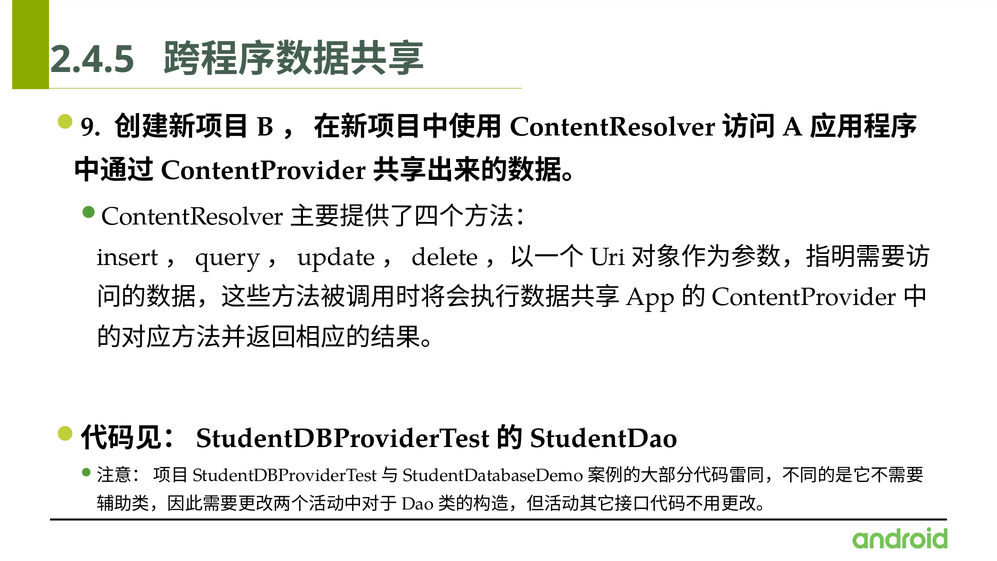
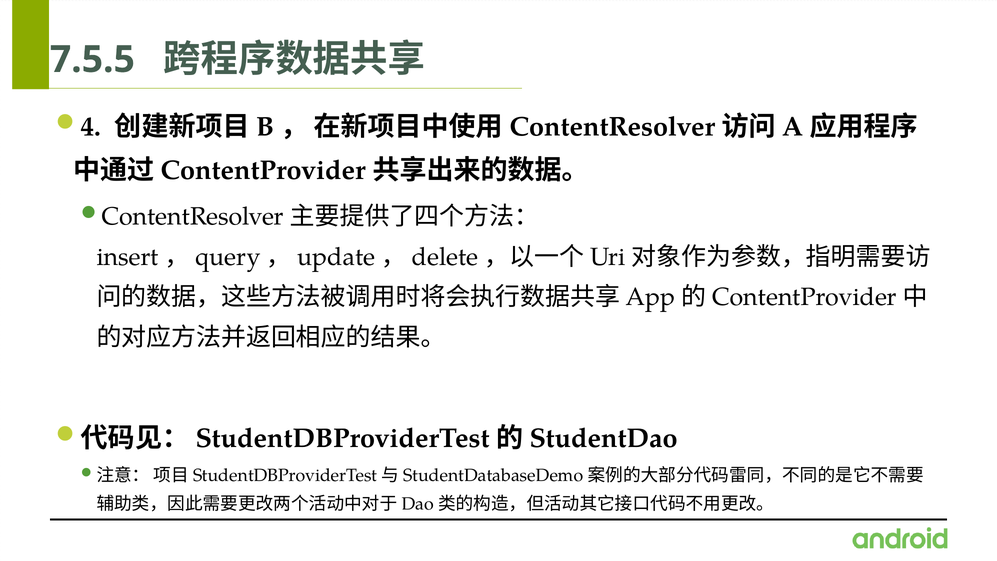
2.4.5: 2.4.5 -> 7.5.5
9: 9 -> 4
